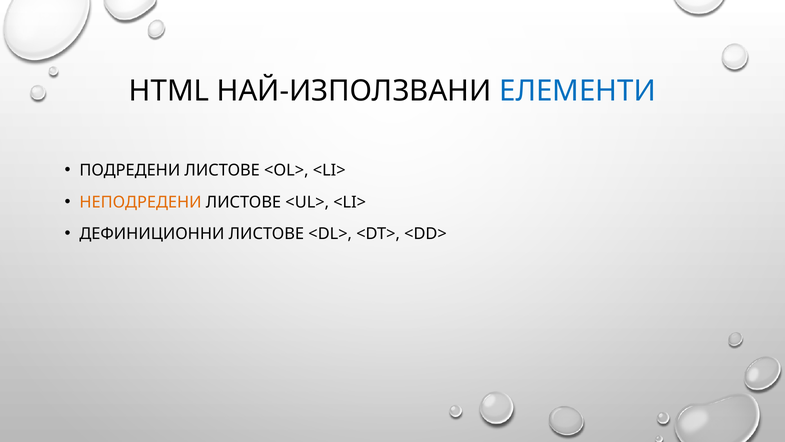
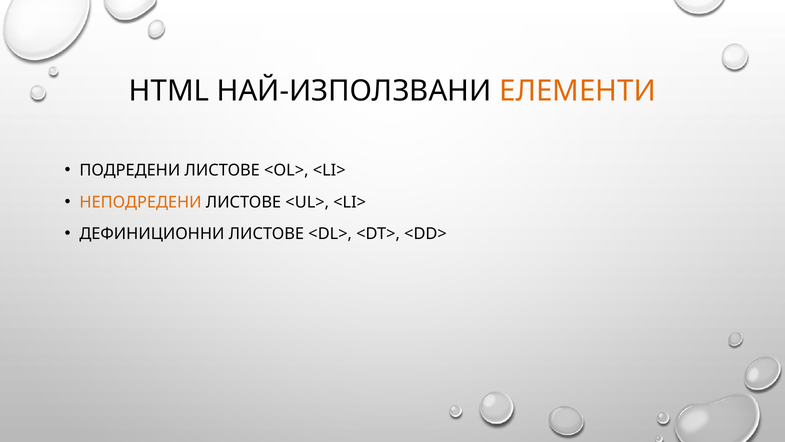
ЕЛЕМЕНТИ colour: blue -> orange
